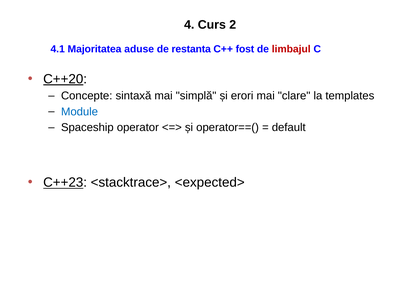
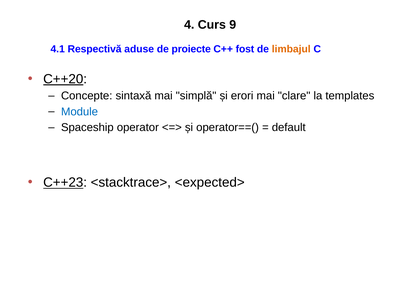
2: 2 -> 9
Majoritatea: Majoritatea -> Respectivă
restanta: restanta -> proiecte
limbajul colour: red -> orange
